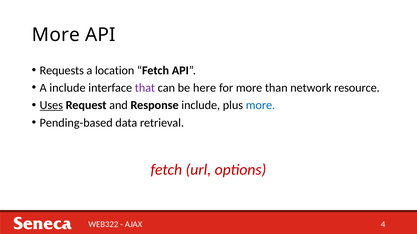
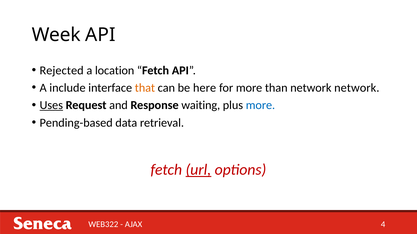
More at (56, 35): More -> Week
Requests: Requests -> Rejected
that colour: purple -> orange
network resource: resource -> network
Response include: include -> waiting
url underline: none -> present
